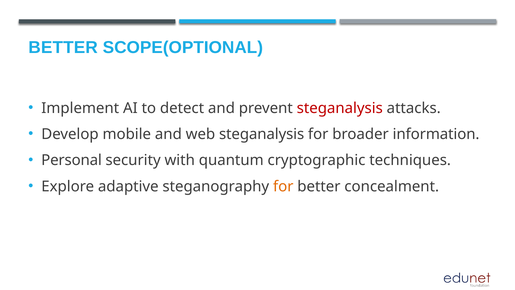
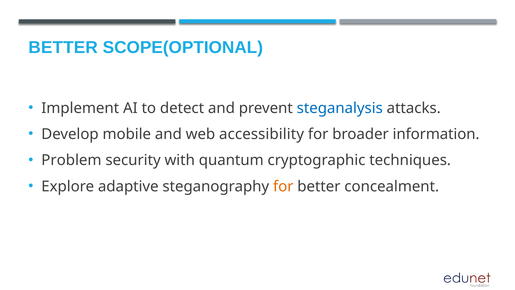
steganalysis at (340, 108) colour: red -> blue
web steganalysis: steganalysis -> accessibility
Personal: Personal -> Problem
